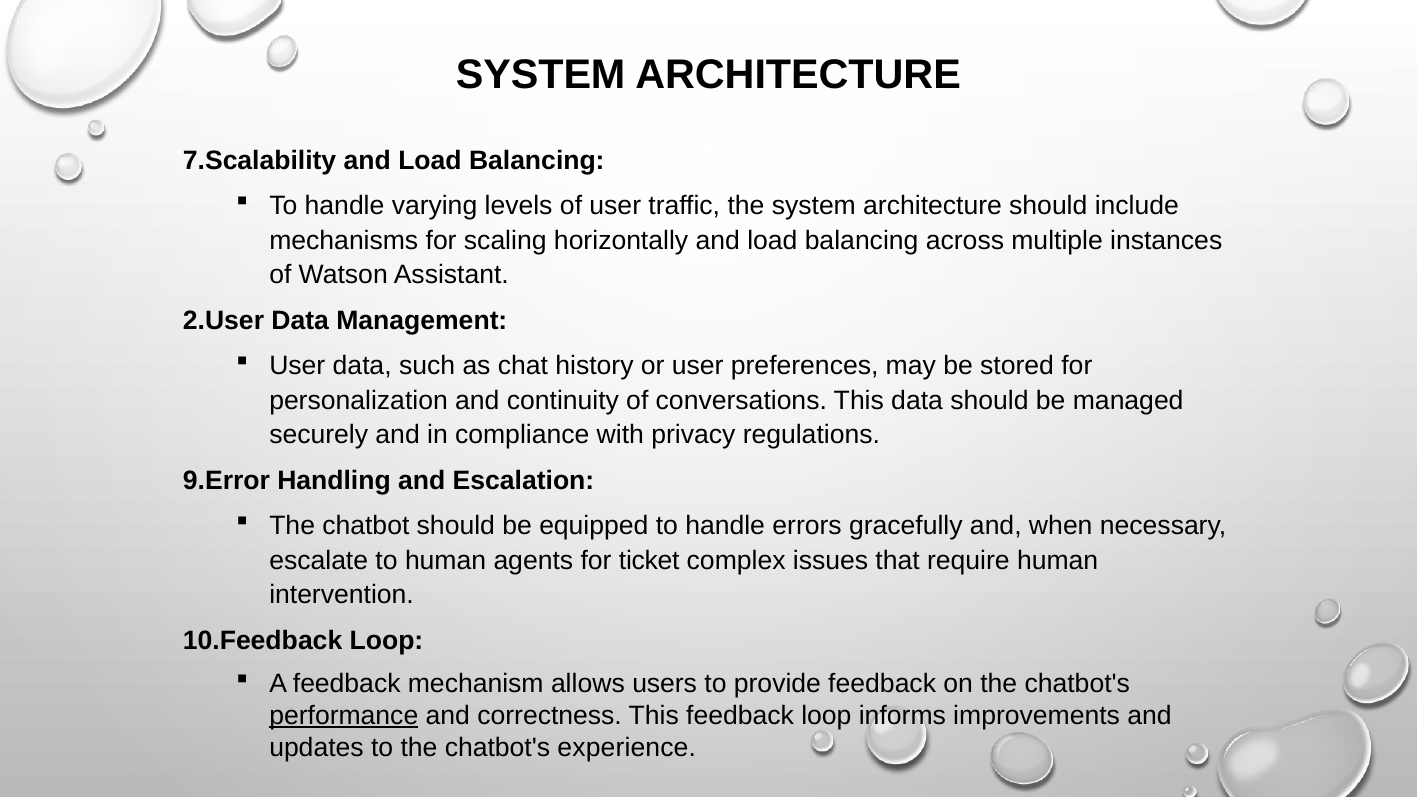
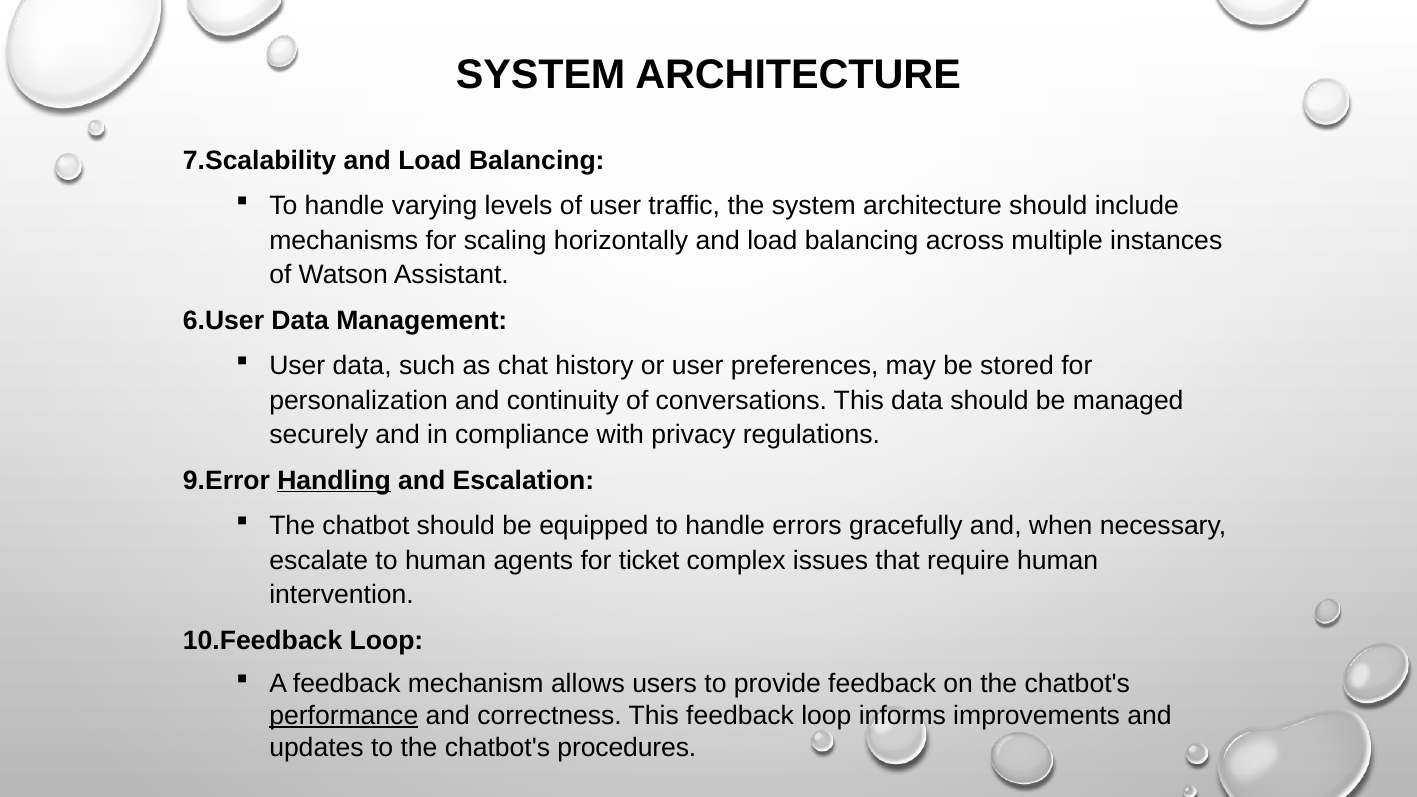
2.User: 2.User -> 6.User
Handling underline: none -> present
experience: experience -> procedures
